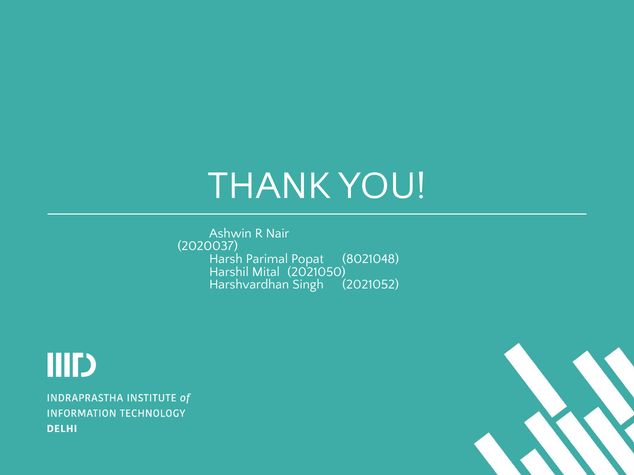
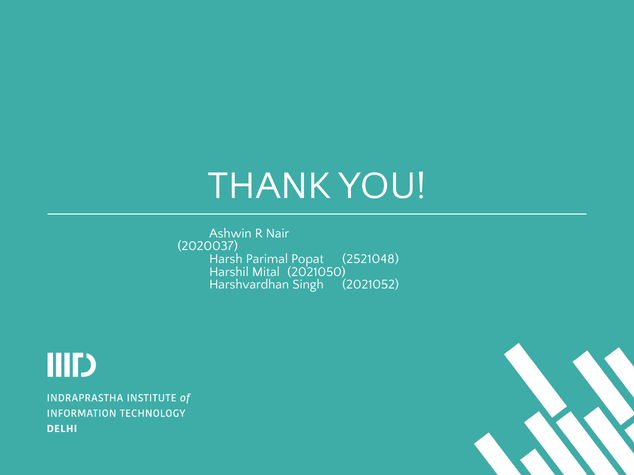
8021048: 8021048 -> 2521048
